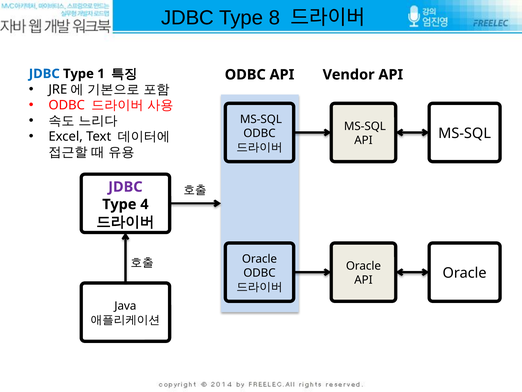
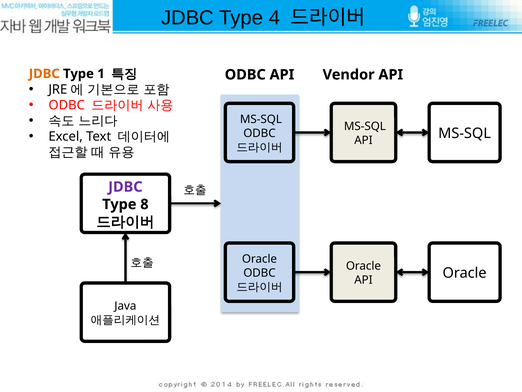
8: 8 -> 4
JDBC at (44, 74) colour: blue -> orange
4: 4 -> 8
